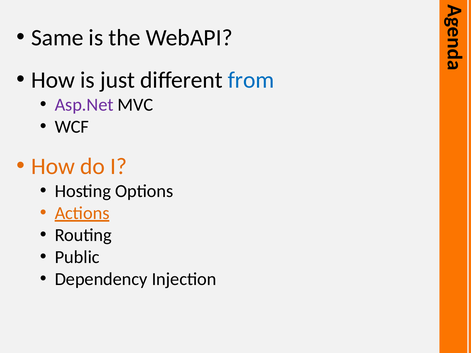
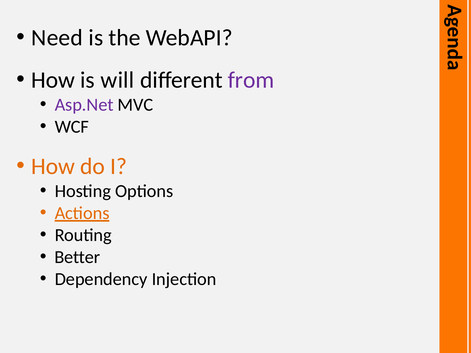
Same: Same -> Need
just: just -> will
from colour: blue -> purple
Public: Public -> Better
